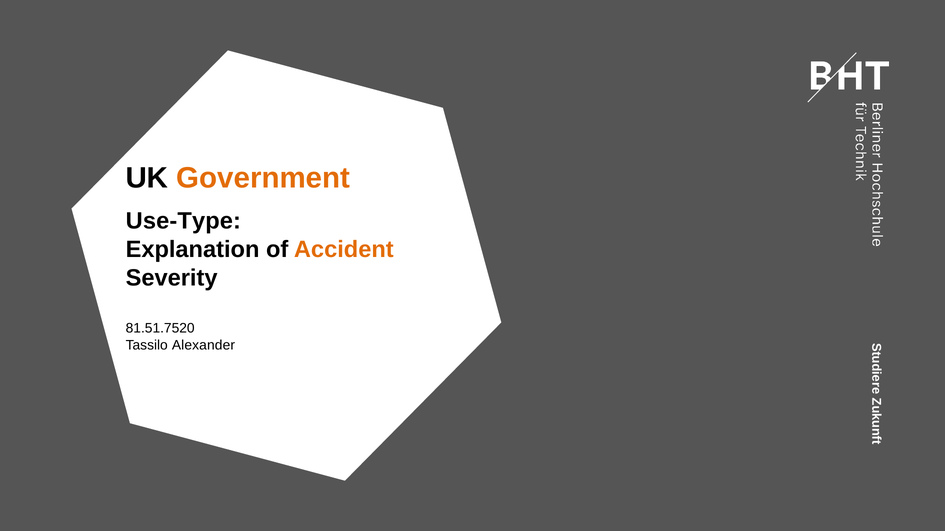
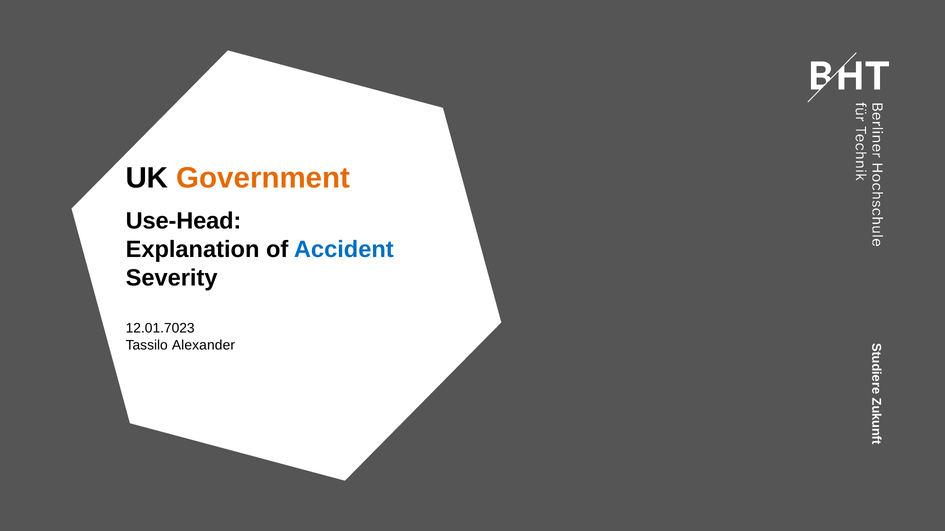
Use-Type: Use-Type -> Use-Head
Accident colour: orange -> blue
81.51.7520: 81.51.7520 -> 12.01.7023
